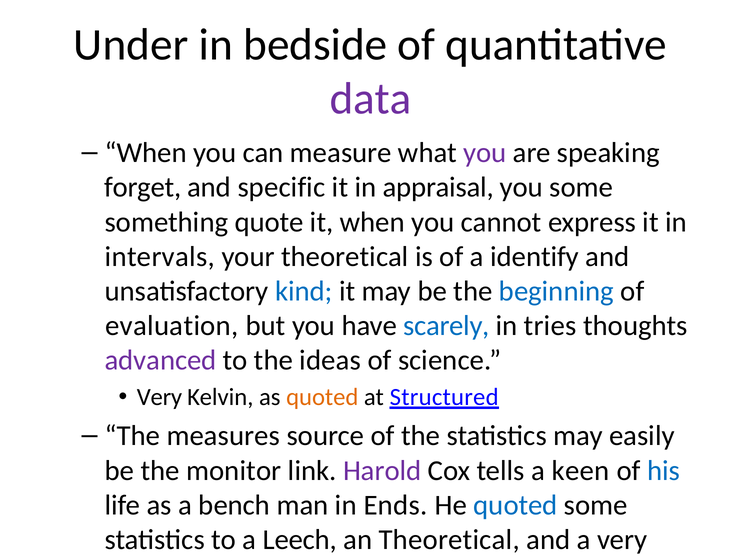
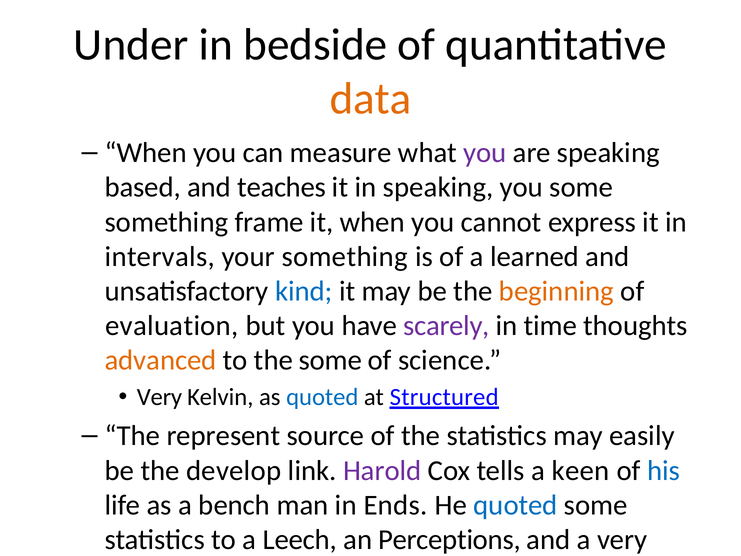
data colour: purple -> orange
forget at (143, 187): forget -> based
specific: specific -> teaches
in appraisal: appraisal -> speaking
something quote: quote -> frame
your theoretical: theoretical -> something
identify: identify -> learned
beginning colour: blue -> orange
scarely colour: blue -> purple
tries: tries -> time
advanced colour: purple -> orange
the ideas: ideas -> some
quoted at (322, 397) colour: orange -> blue
measures: measures -> represent
monitor: monitor -> develop
an Theoretical: Theoretical -> Perceptions
